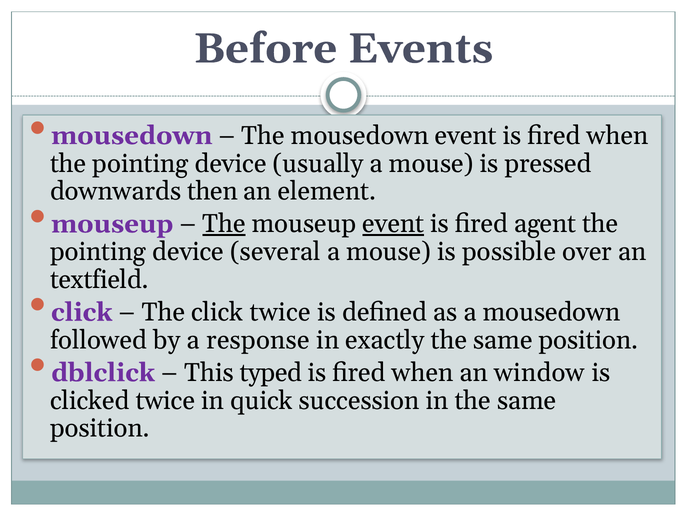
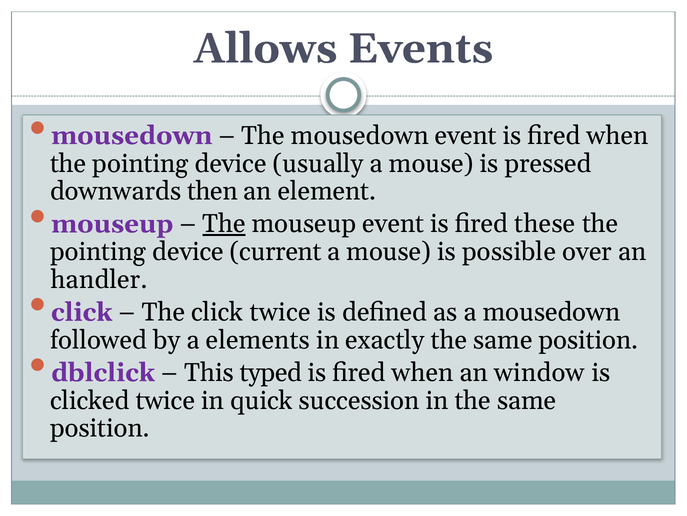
Before: Before -> Allows
event at (393, 224) underline: present -> none
agent: agent -> these
several: several -> current
textfield: textfield -> handler
response: response -> elements
